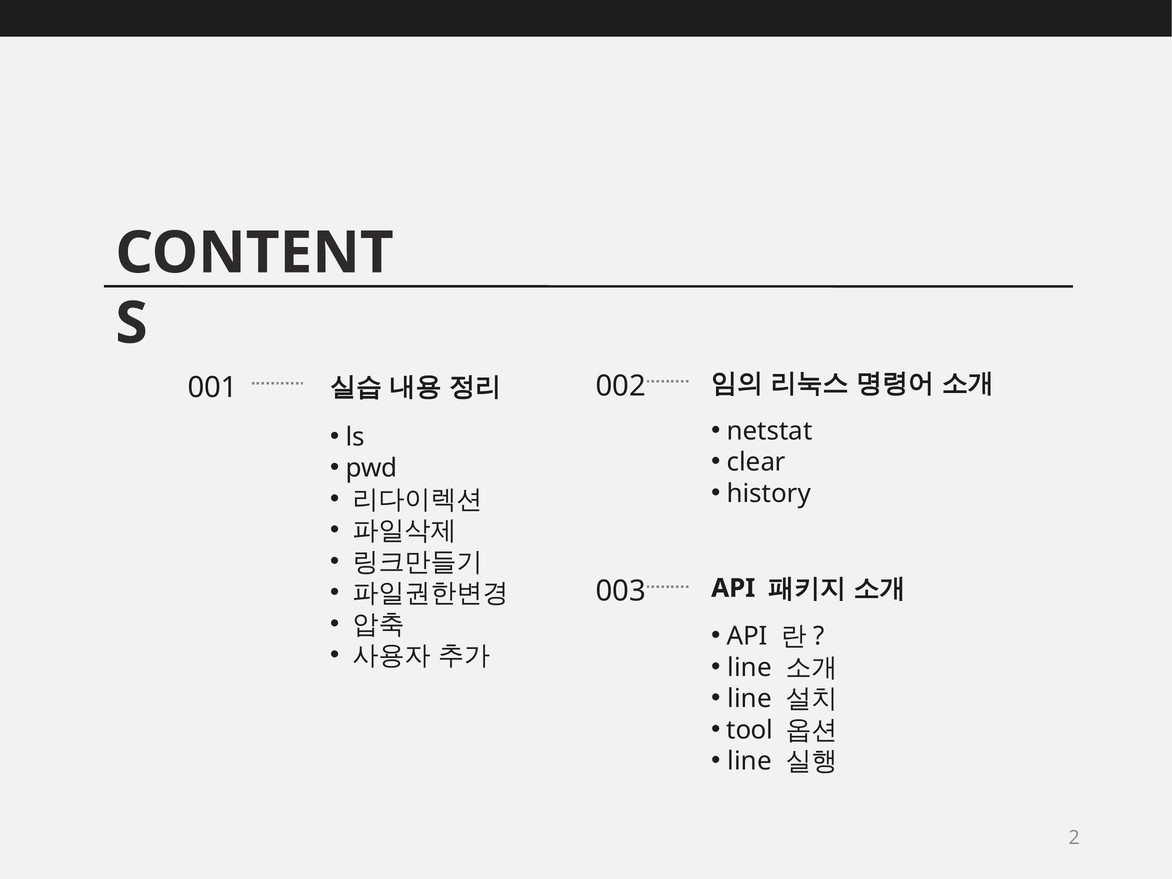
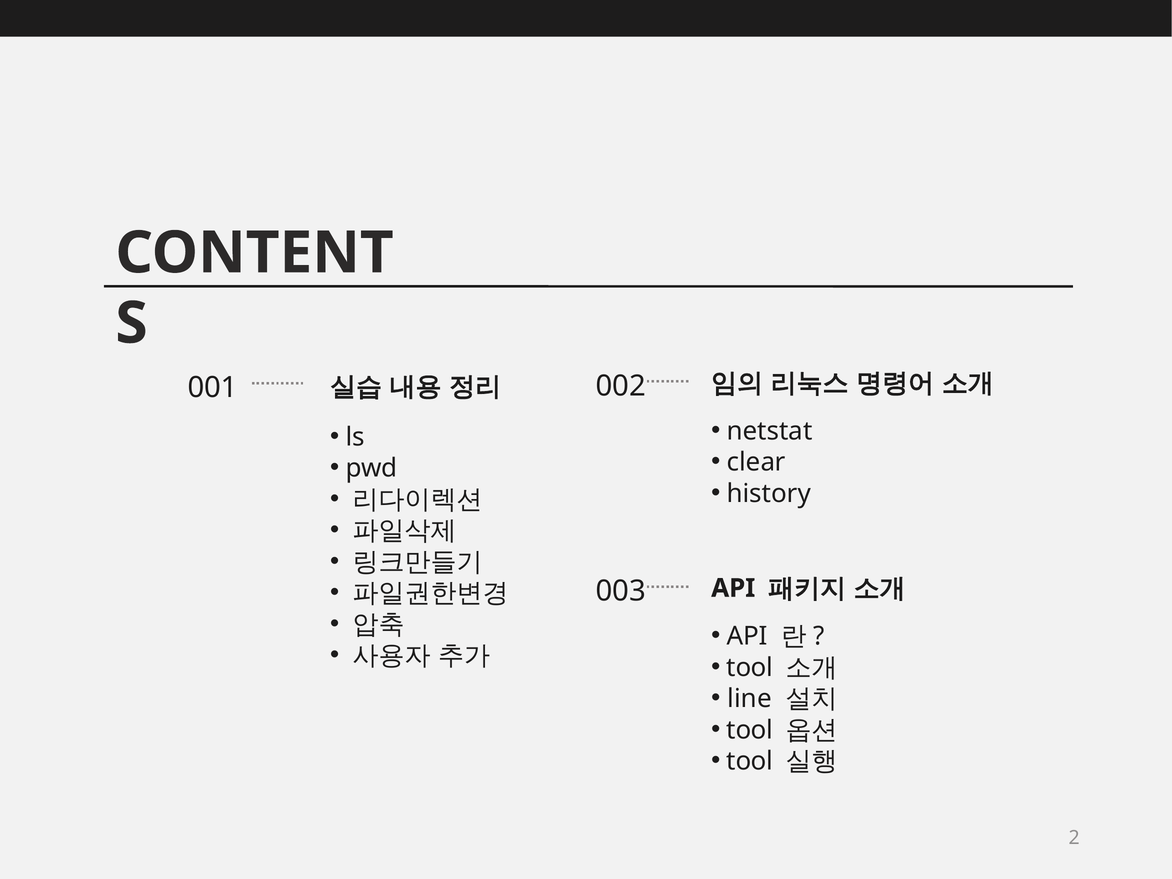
line at (750, 667): line -> tool
line at (750, 761): line -> tool
